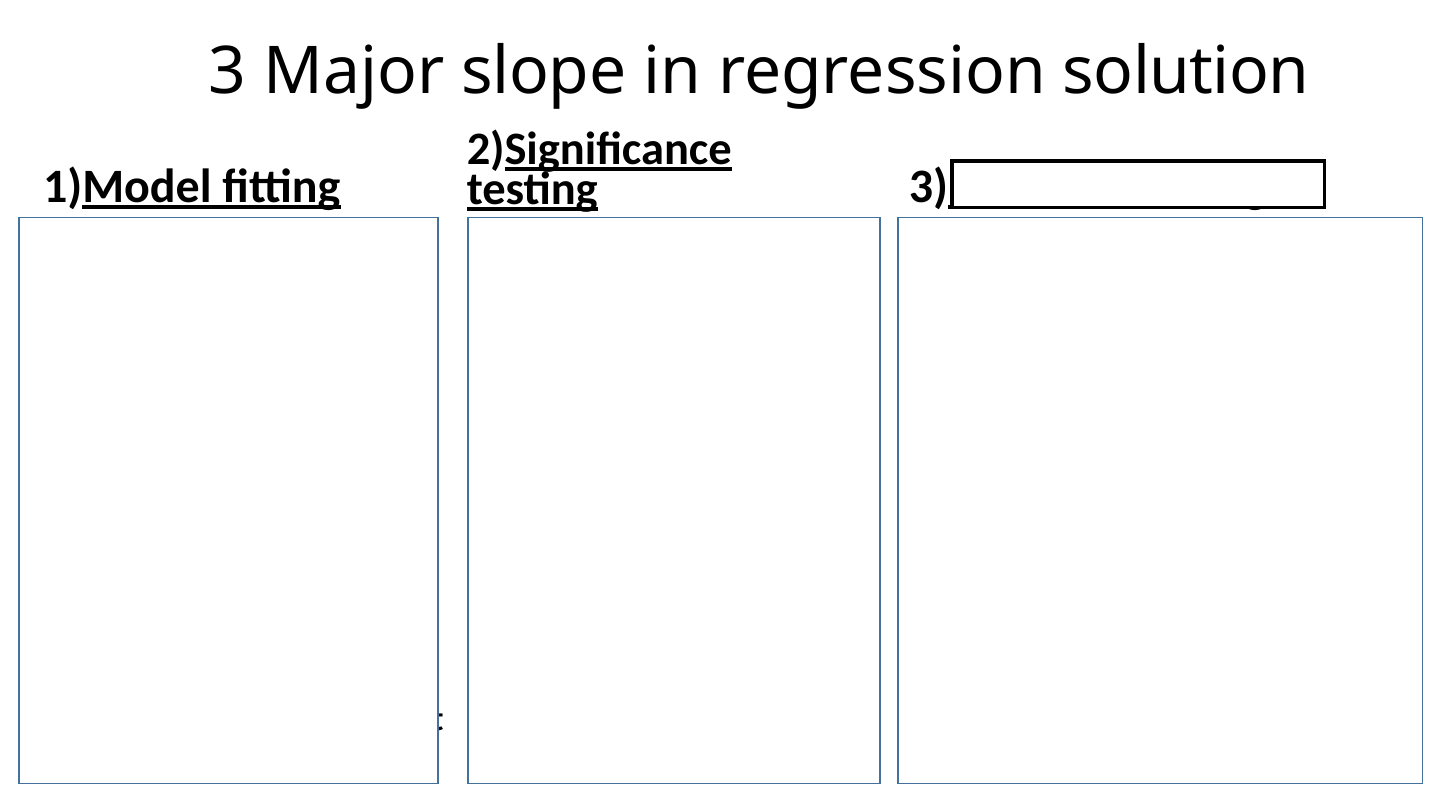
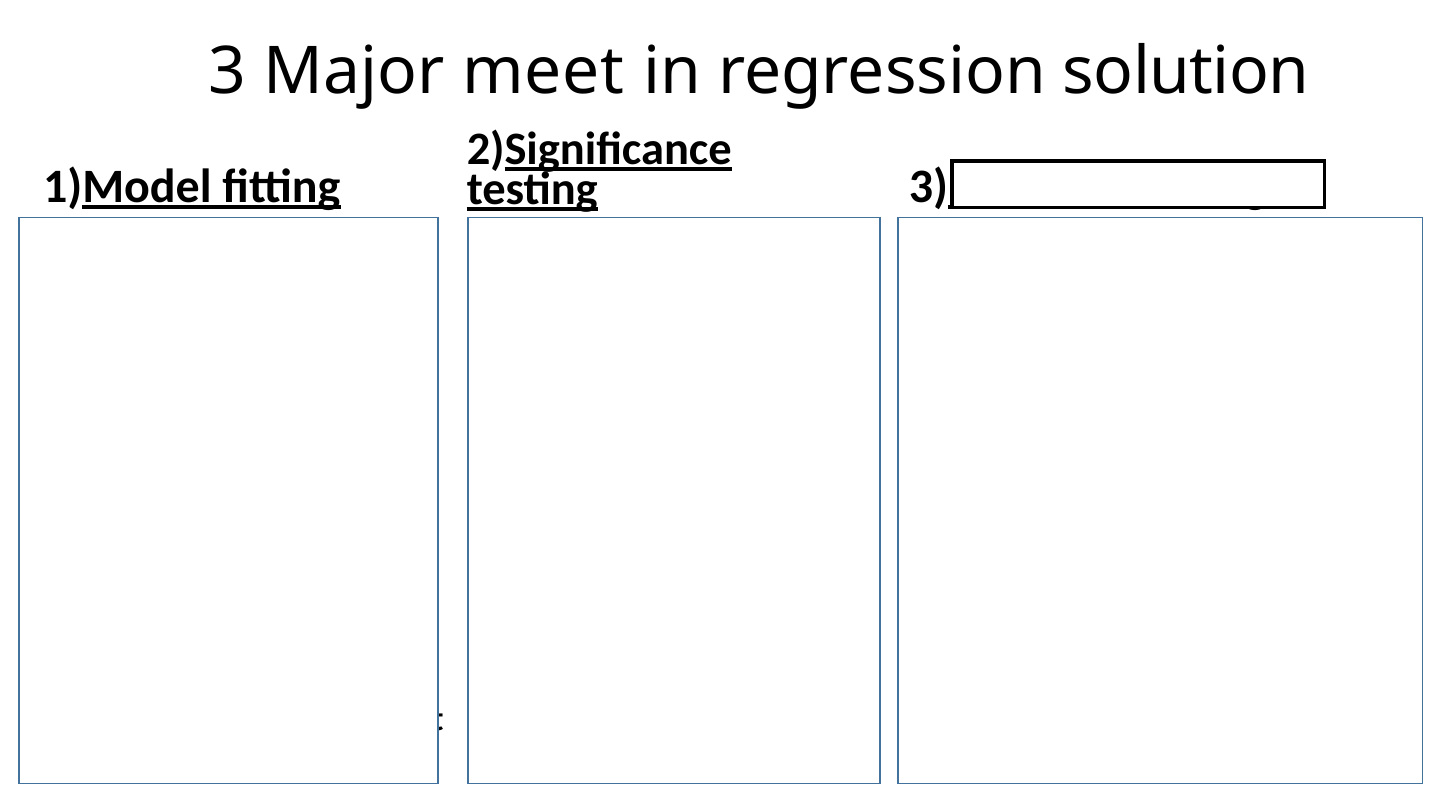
Major slope: slope -> meet
